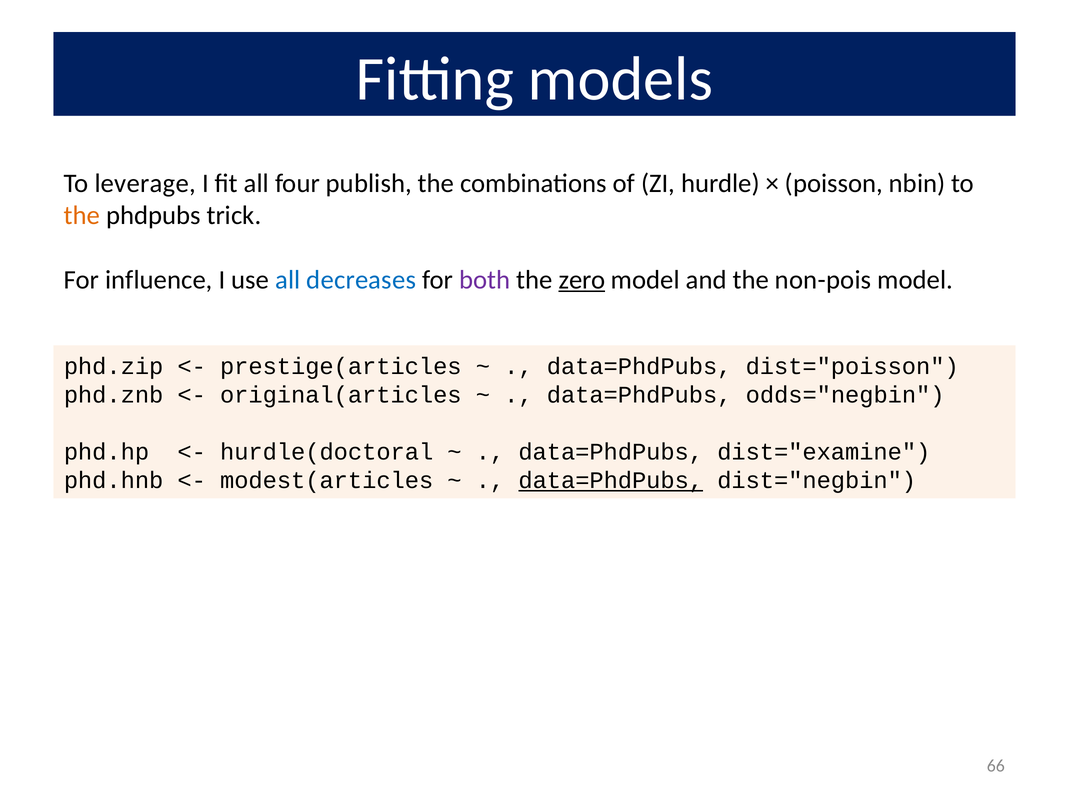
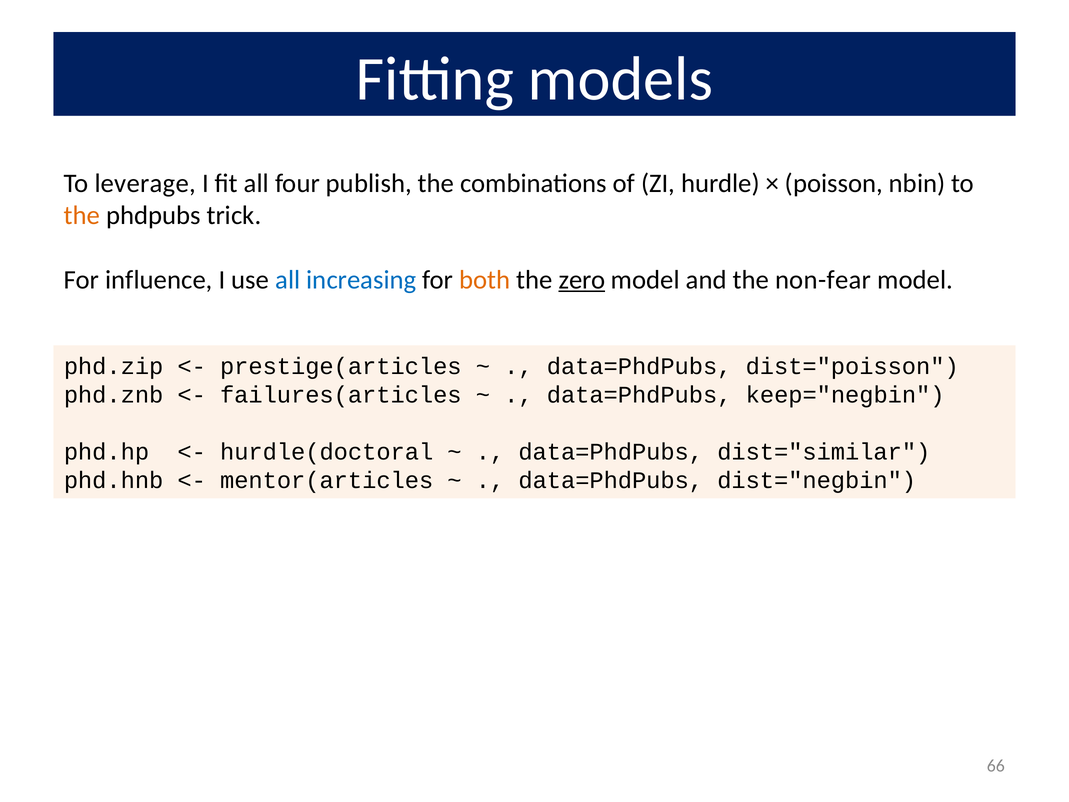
decreases: decreases -> increasing
both colour: purple -> orange
non-pois: non-pois -> non-fear
original(articles: original(articles -> failures(articles
odds="negbin: odds="negbin -> keep="negbin
dist="examine: dist="examine -> dist="similar
modest(articles: modest(articles -> mentor(articles
data=PhdPubs at (611, 480) underline: present -> none
